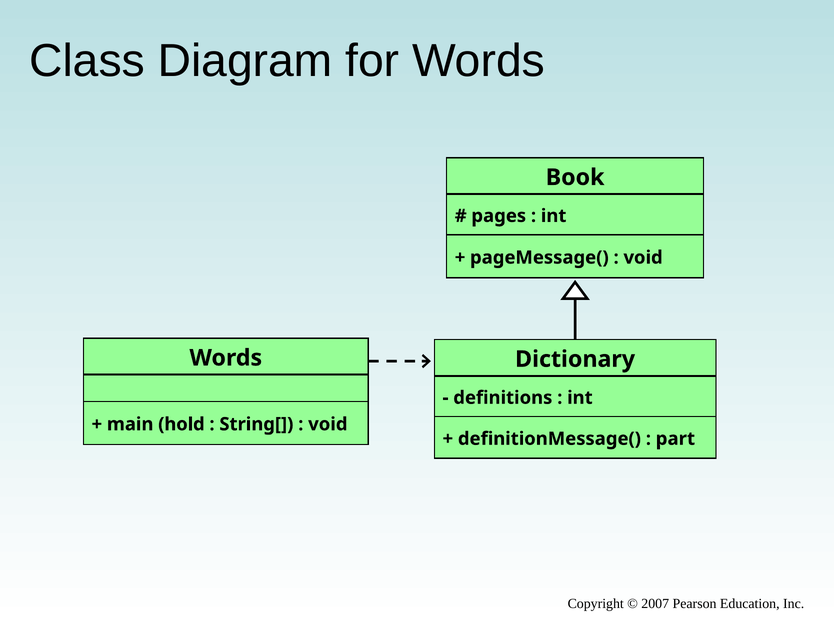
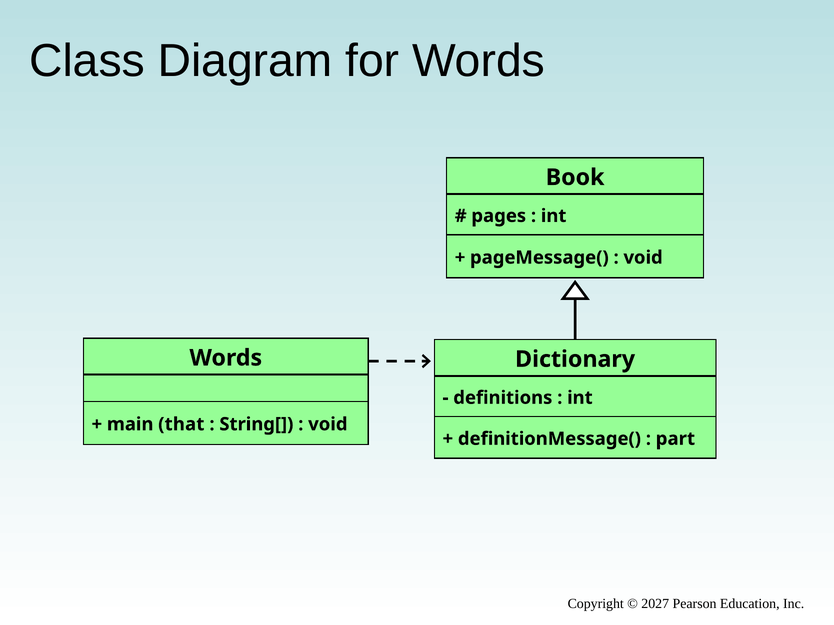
hold: hold -> that
2007: 2007 -> 2027
